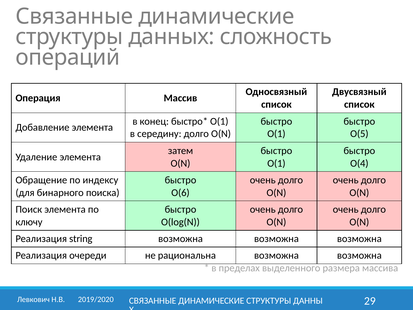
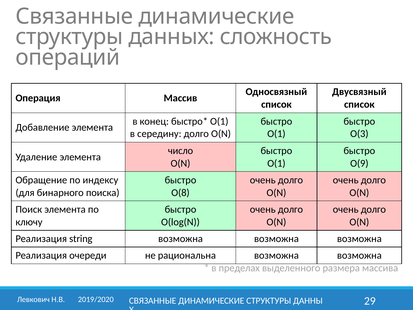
O(5: O(5 -> O(3
затем: затем -> число
O(4: O(4 -> O(9
O(6: O(6 -> O(8
